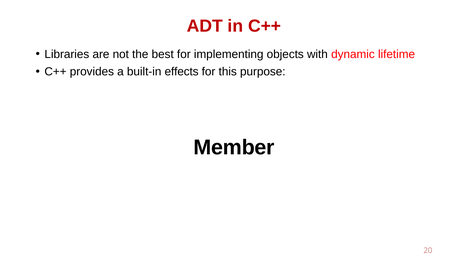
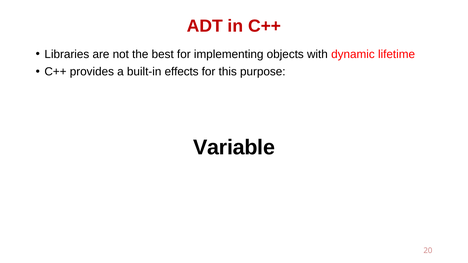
Member: Member -> Variable
